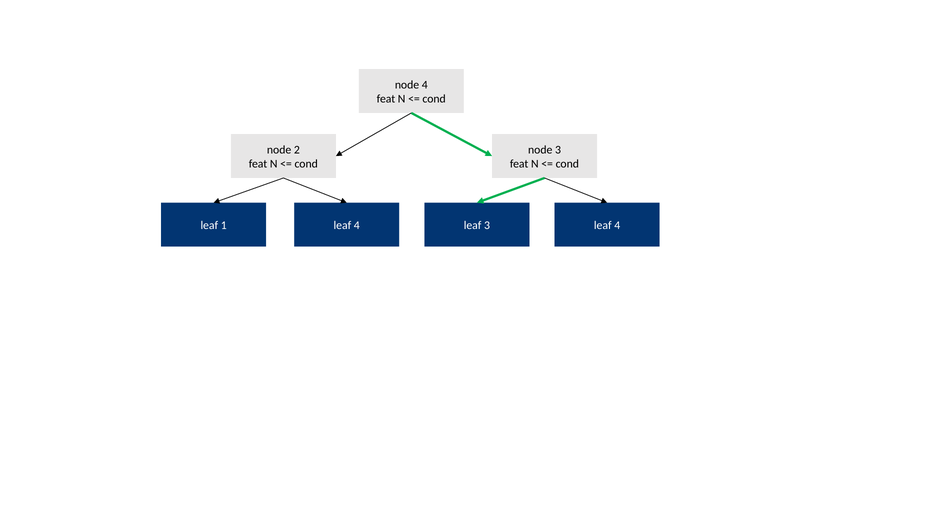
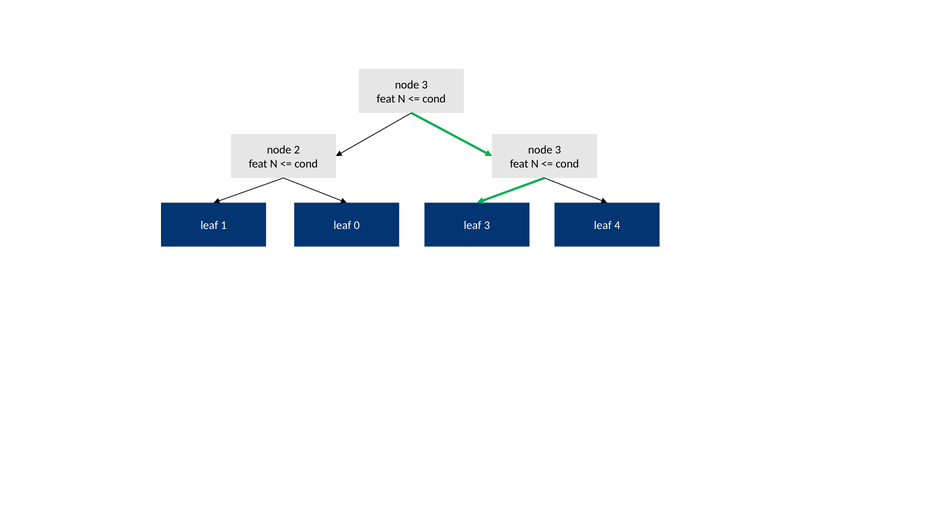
4 at (425, 85): 4 -> 3
4 at (357, 225): 4 -> 0
